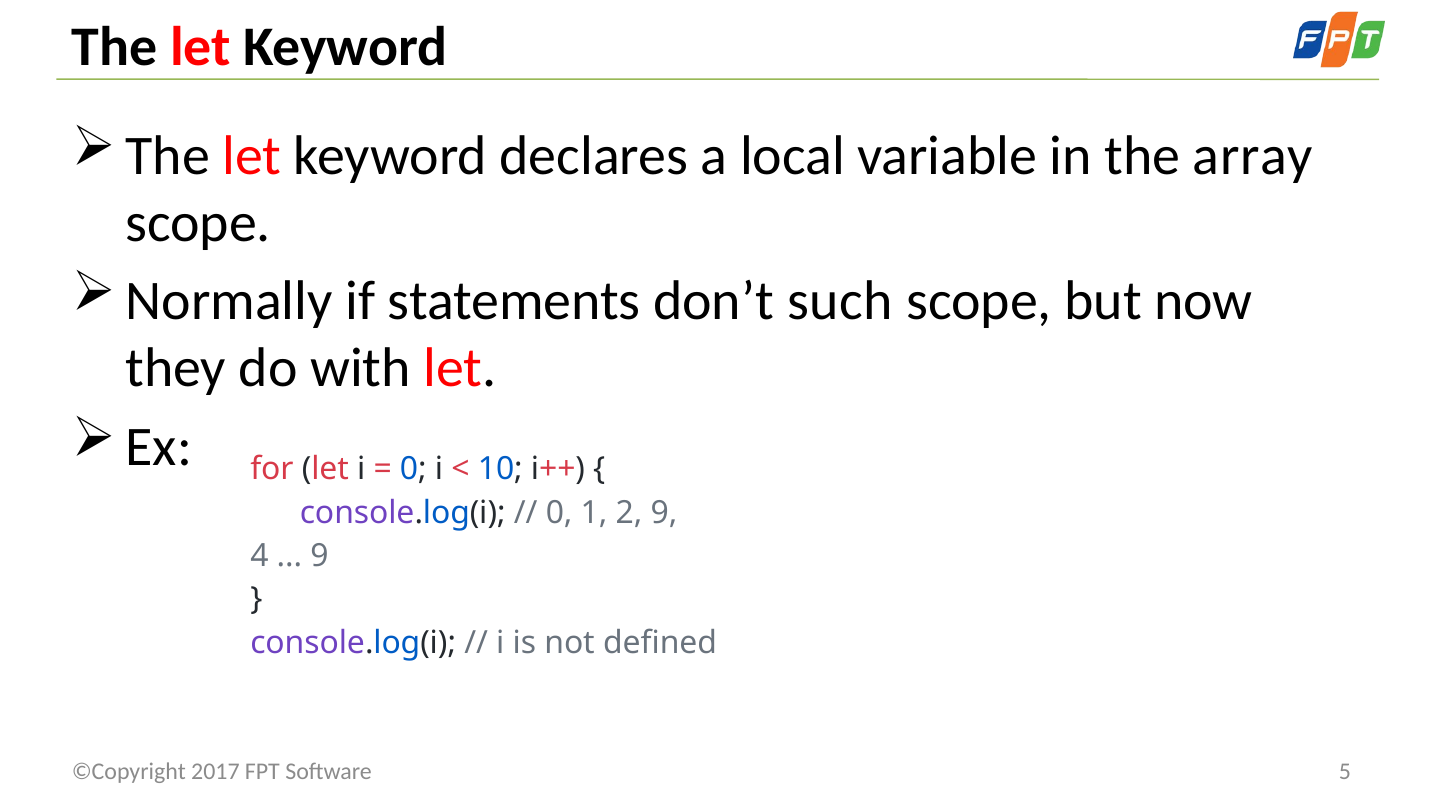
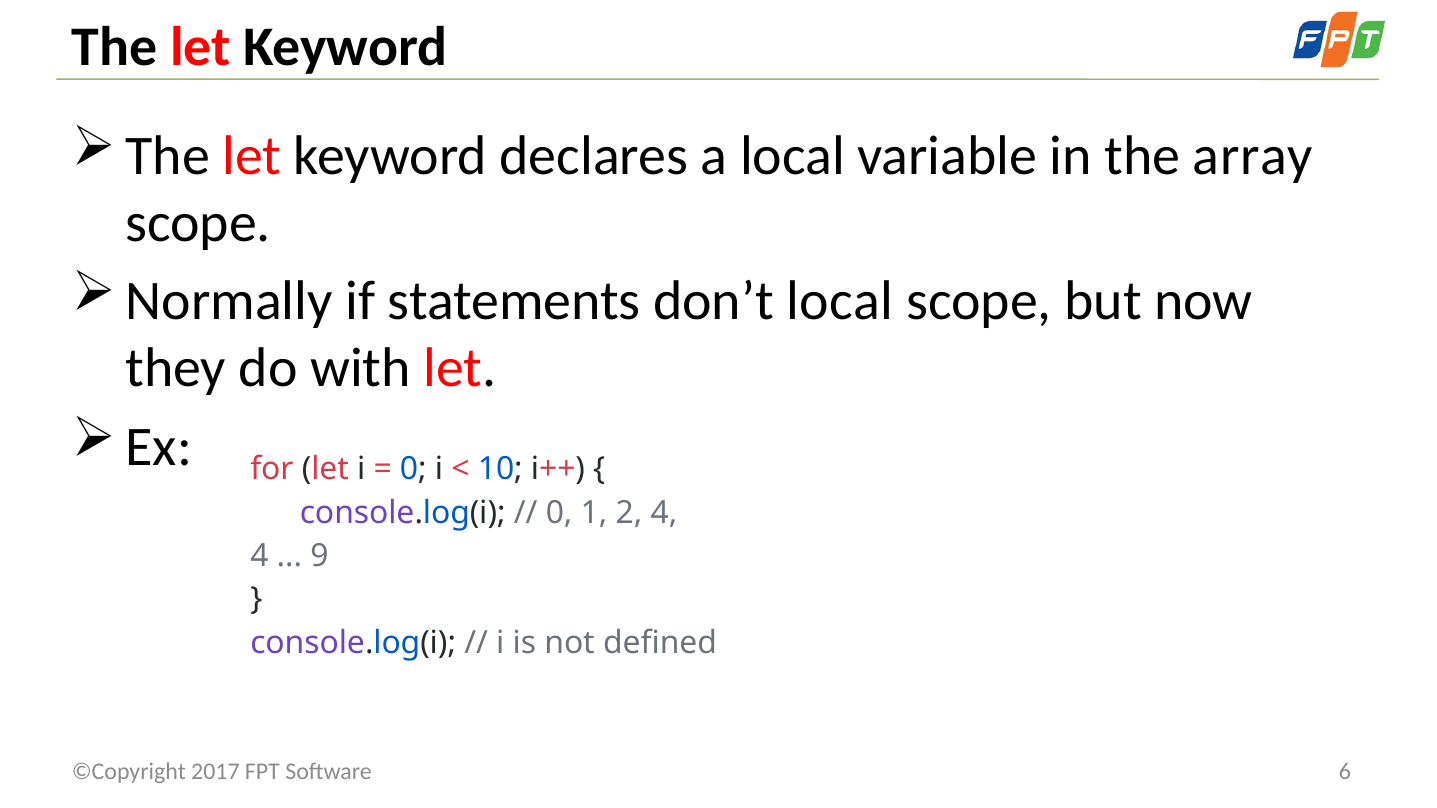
don’t such: such -> local
2 9: 9 -> 4
5: 5 -> 6
